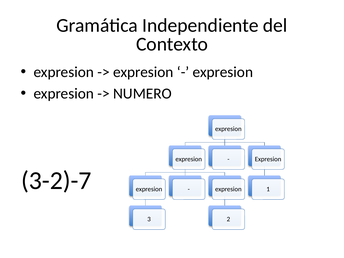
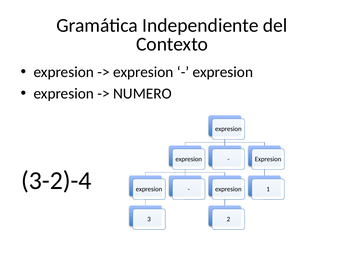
3-2)-7: 3-2)-7 -> 3-2)-4
